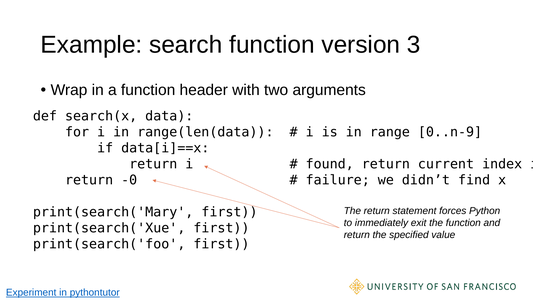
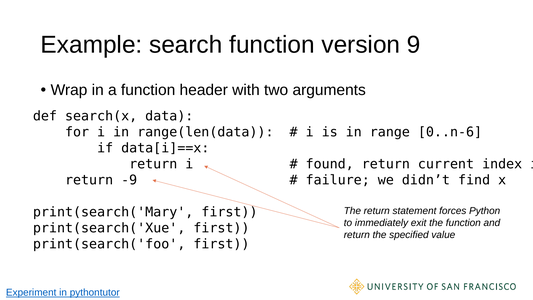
3: 3 -> 9
0..n-9: 0..n-9 -> 0..n-6
-0: -0 -> -9
